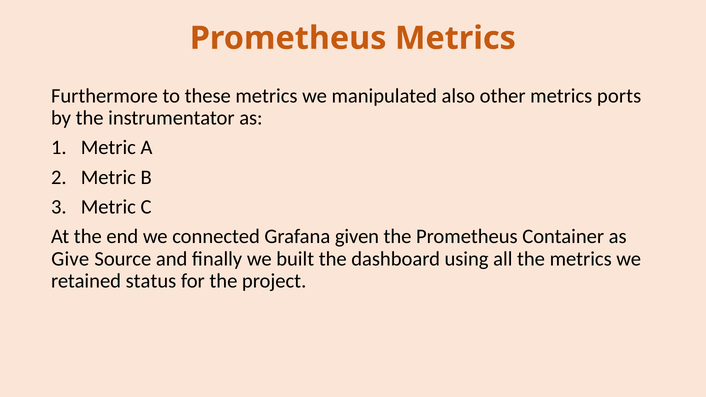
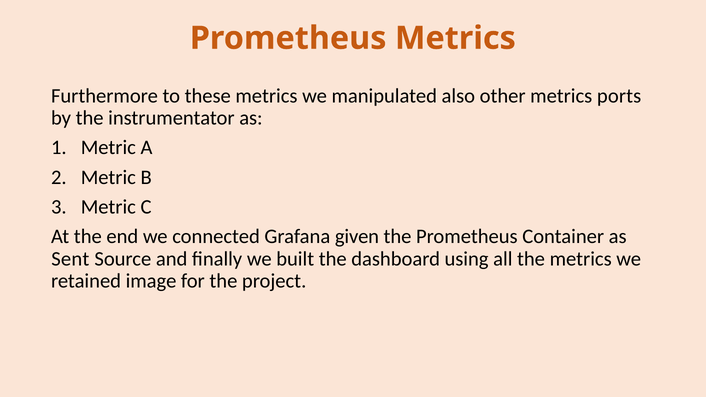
Give: Give -> Sent
status: status -> image
